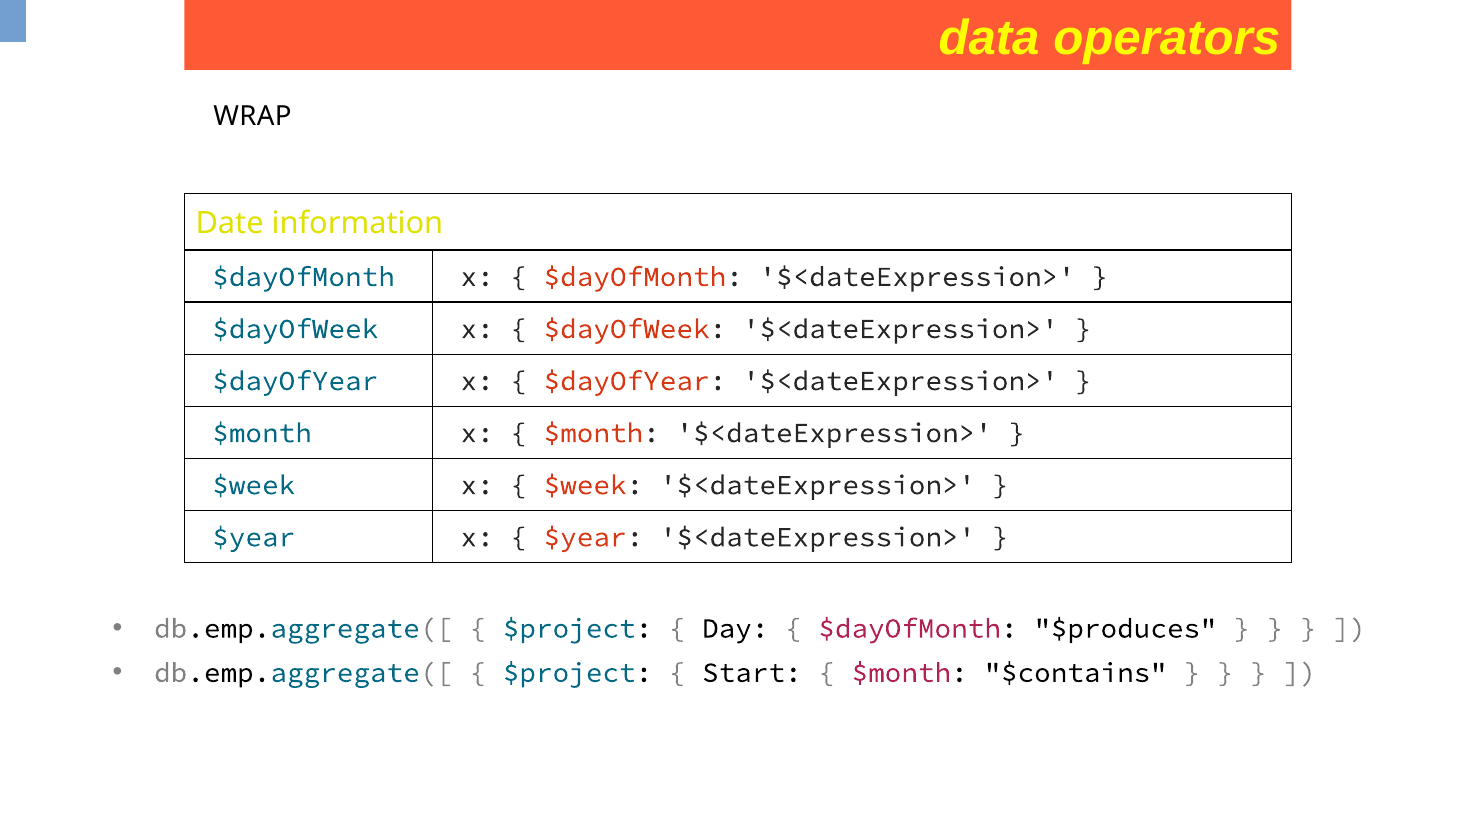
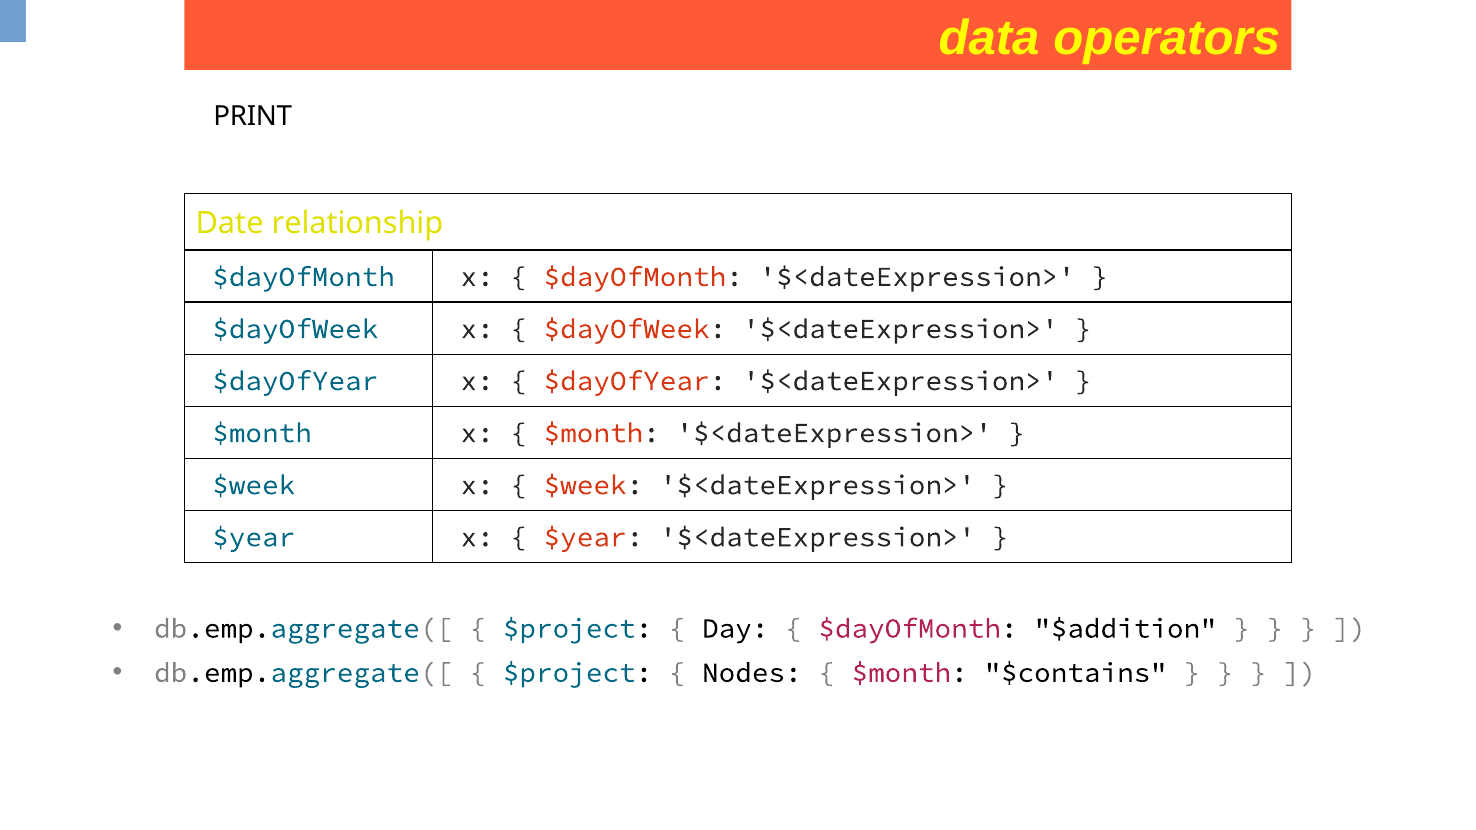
WRAP: WRAP -> PRINT
information: information -> relationship
$produces: $produces -> $addition
Start: Start -> Nodes
